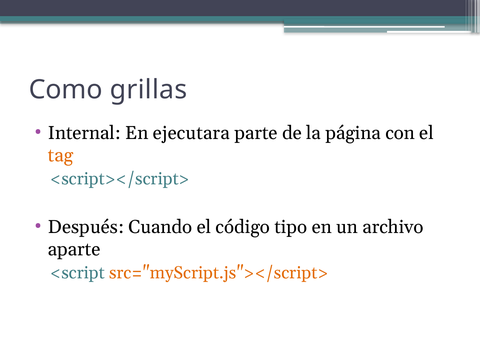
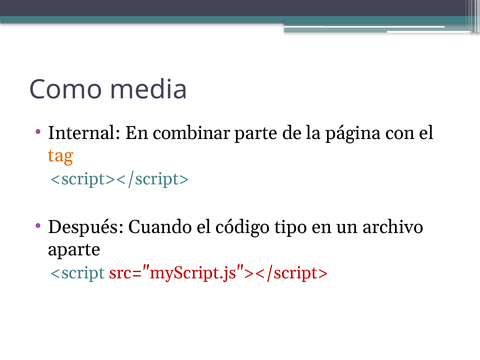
grillas: grillas -> media
ejecutara: ejecutara -> combinar
src="myScript.js"></script> colour: orange -> red
